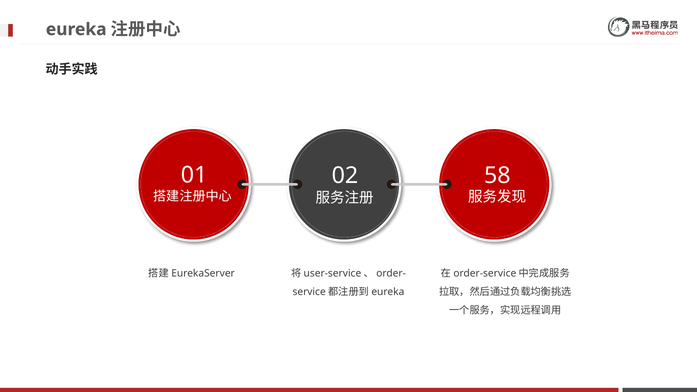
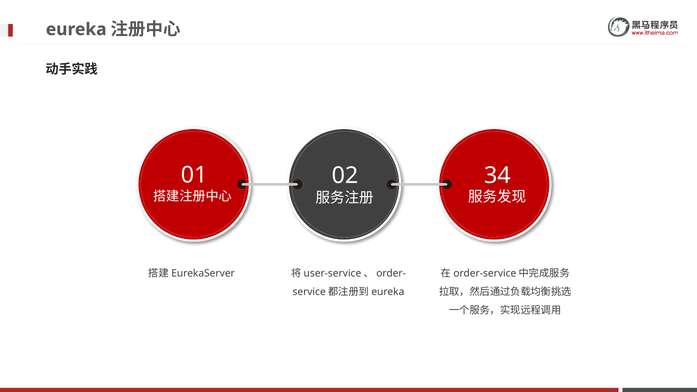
58: 58 -> 34
